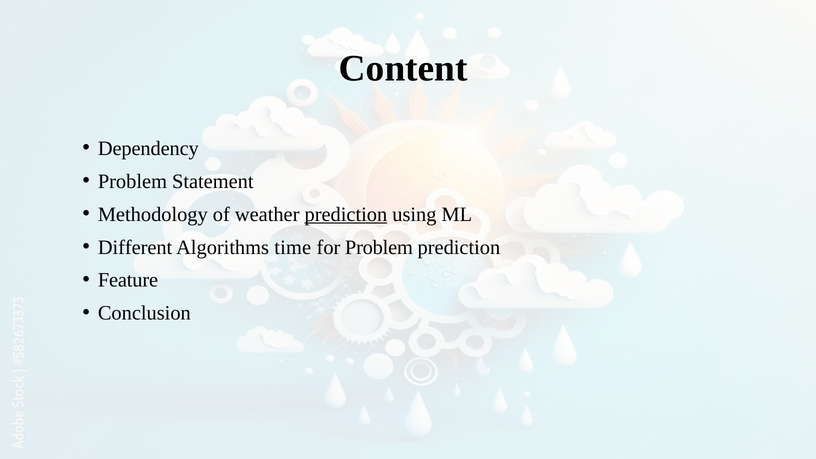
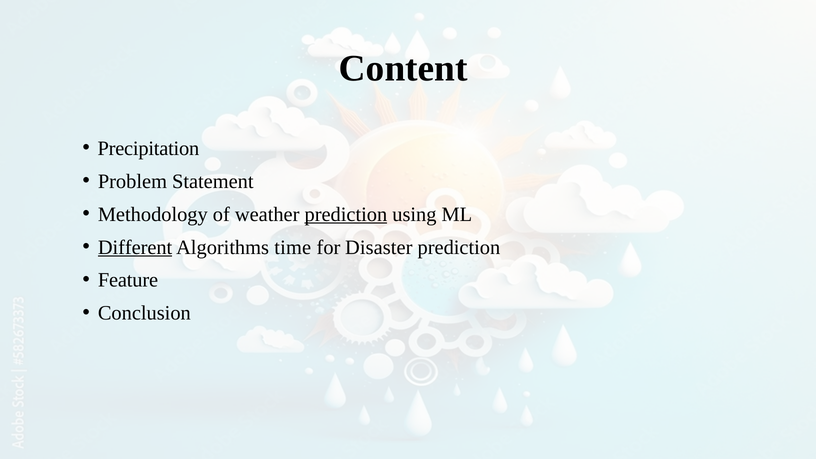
Dependency: Dependency -> Precipitation
Different underline: none -> present
for Problem: Problem -> Disaster
